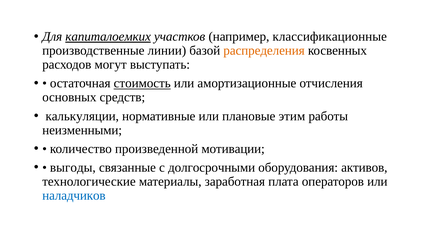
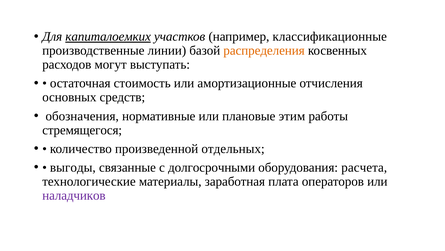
стоимость underline: present -> none
калькуляции: калькуляции -> обозначения
неизменными: неизменными -> стремящегося
мотивации: мотивации -> отдельных
активов: активов -> расчета
наладчиков colour: blue -> purple
